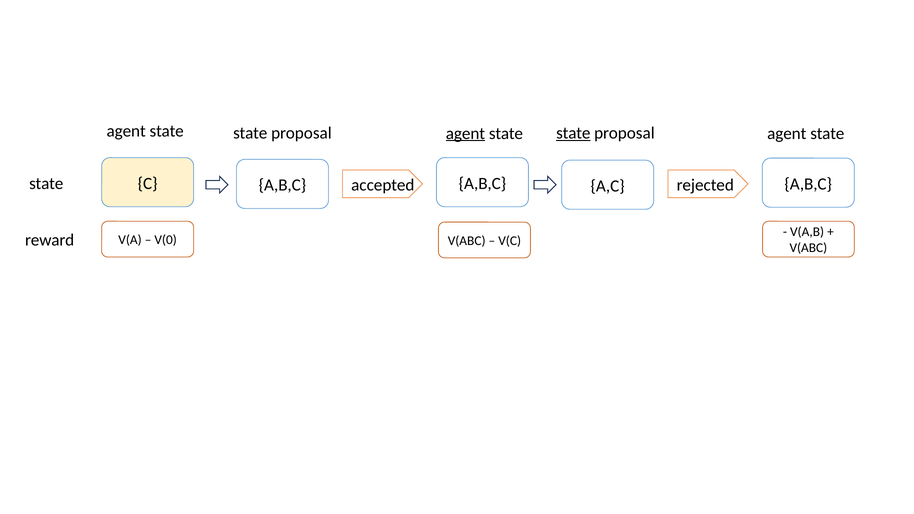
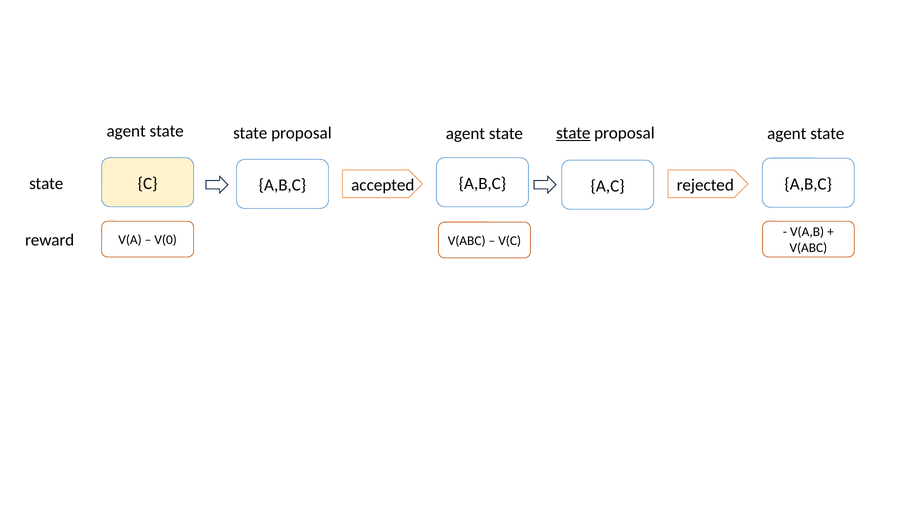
agent at (465, 133) underline: present -> none
